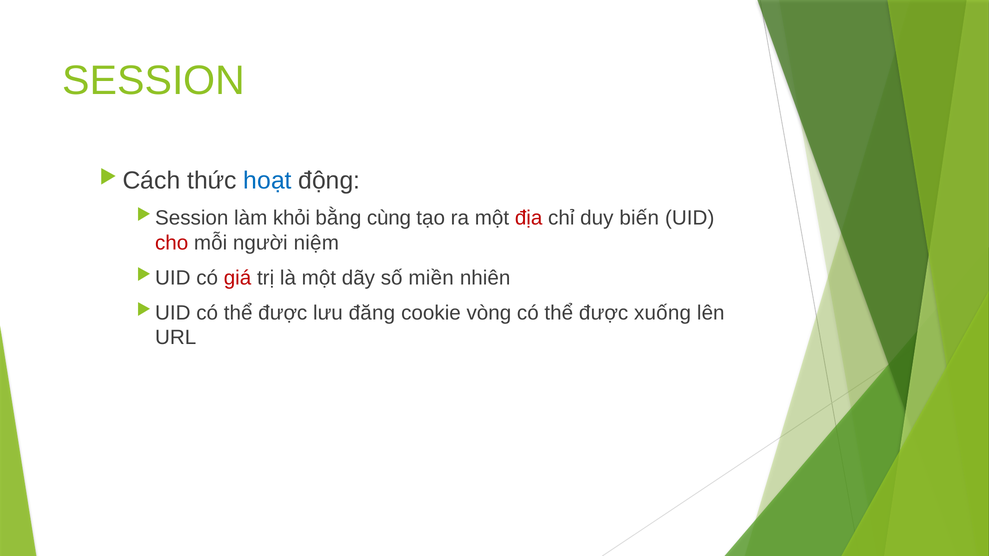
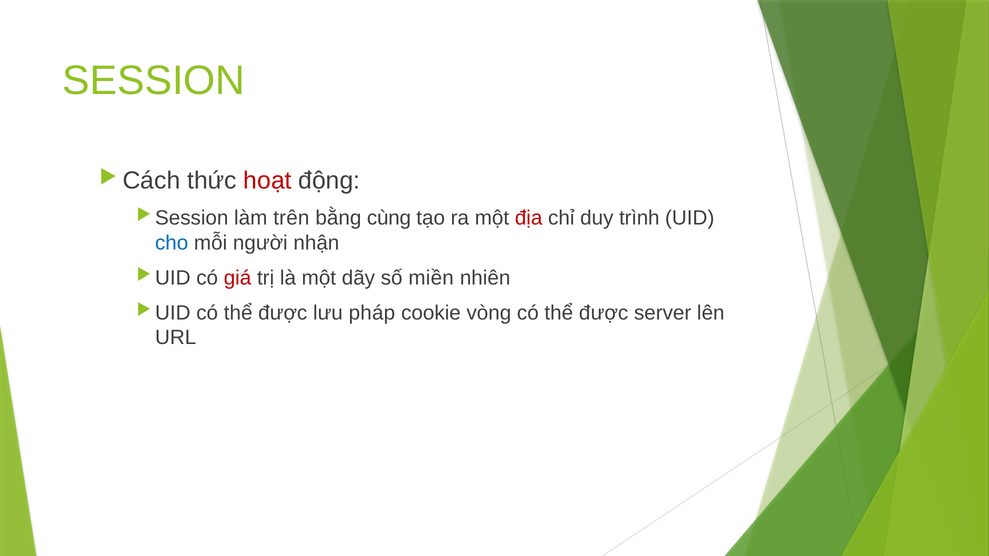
hoạt colour: blue -> red
khỏi: khỏi -> trên
biến: biến -> trình
cho colour: red -> blue
niệm: niệm -> nhận
đăng: đăng -> pháp
xuống: xuống -> server
